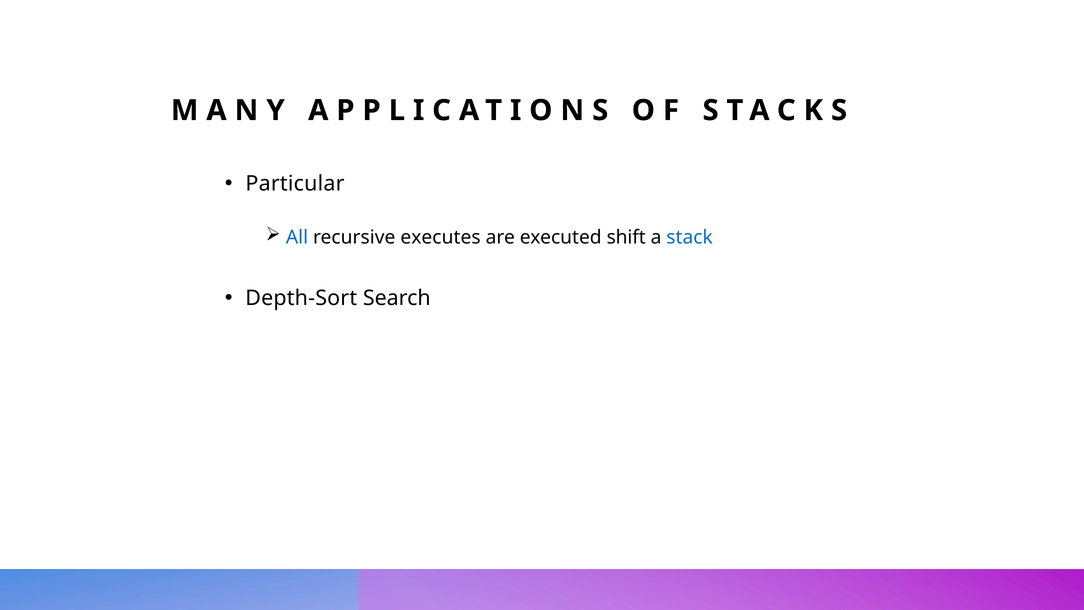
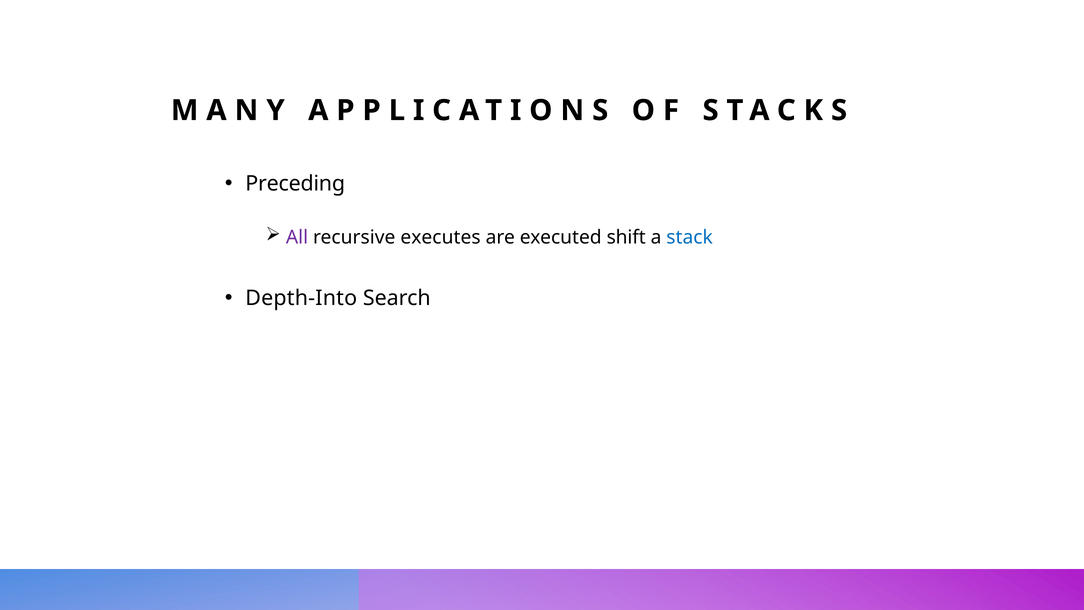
Particular: Particular -> Preceding
All colour: blue -> purple
Depth-Sort: Depth-Sort -> Depth-Into
